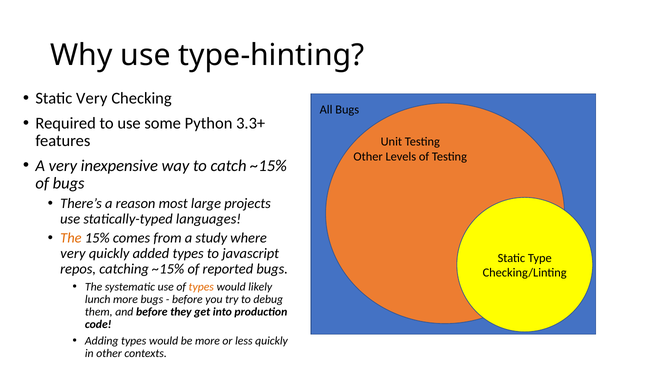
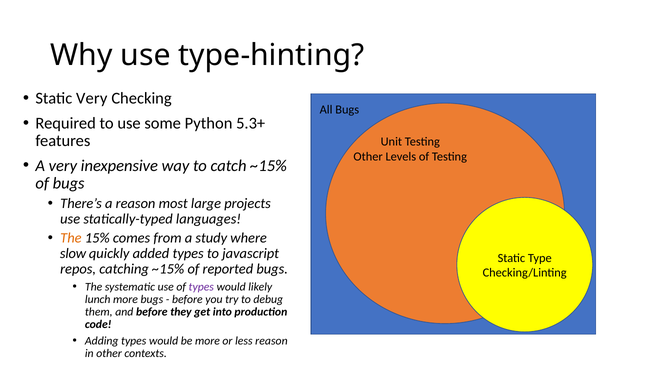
3.3+: 3.3+ -> 5.3+
very at (73, 254): very -> slow
types at (201, 287) colour: orange -> purple
less quickly: quickly -> reason
